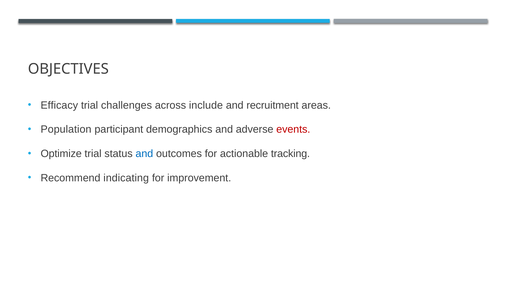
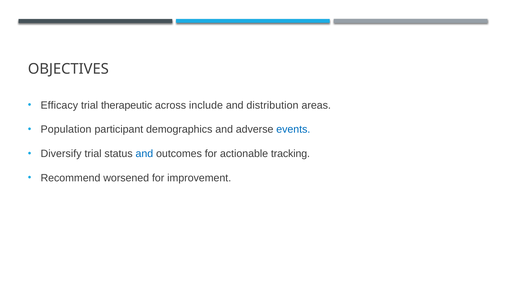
challenges: challenges -> therapeutic
recruitment: recruitment -> distribution
events colour: red -> blue
Optimize: Optimize -> Diversify
indicating: indicating -> worsened
